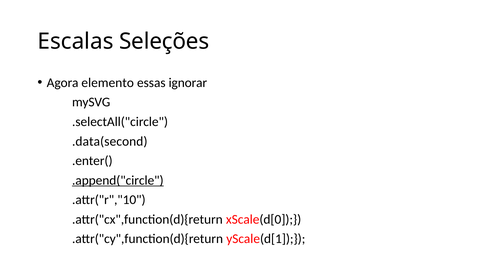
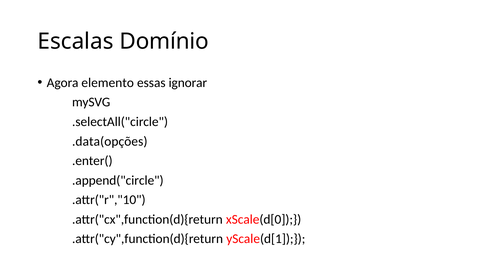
Seleções: Seleções -> Domínio
.data(second: .data(second -> .data(opções
.append("circle underline: present -> none
